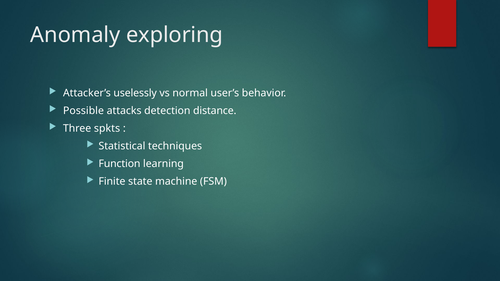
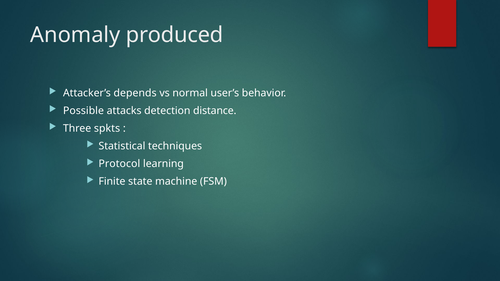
exploring: exploring -> produced
uselessly: uselessly -> depends
Function: Function -> Protocol
